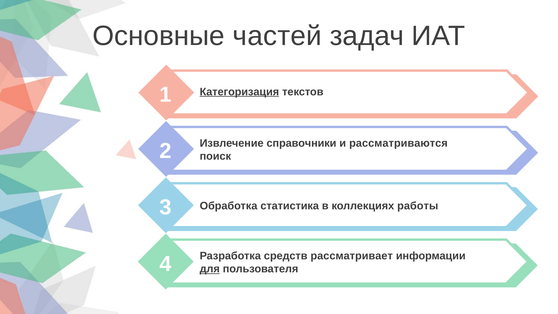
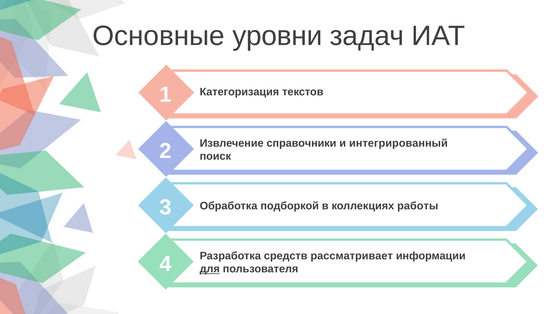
частей: частей -> уровни
Категоризация underline: present -> none
рассматриваются: рассматриваются -> интегрированный
статистика: статистика -> подборкой
